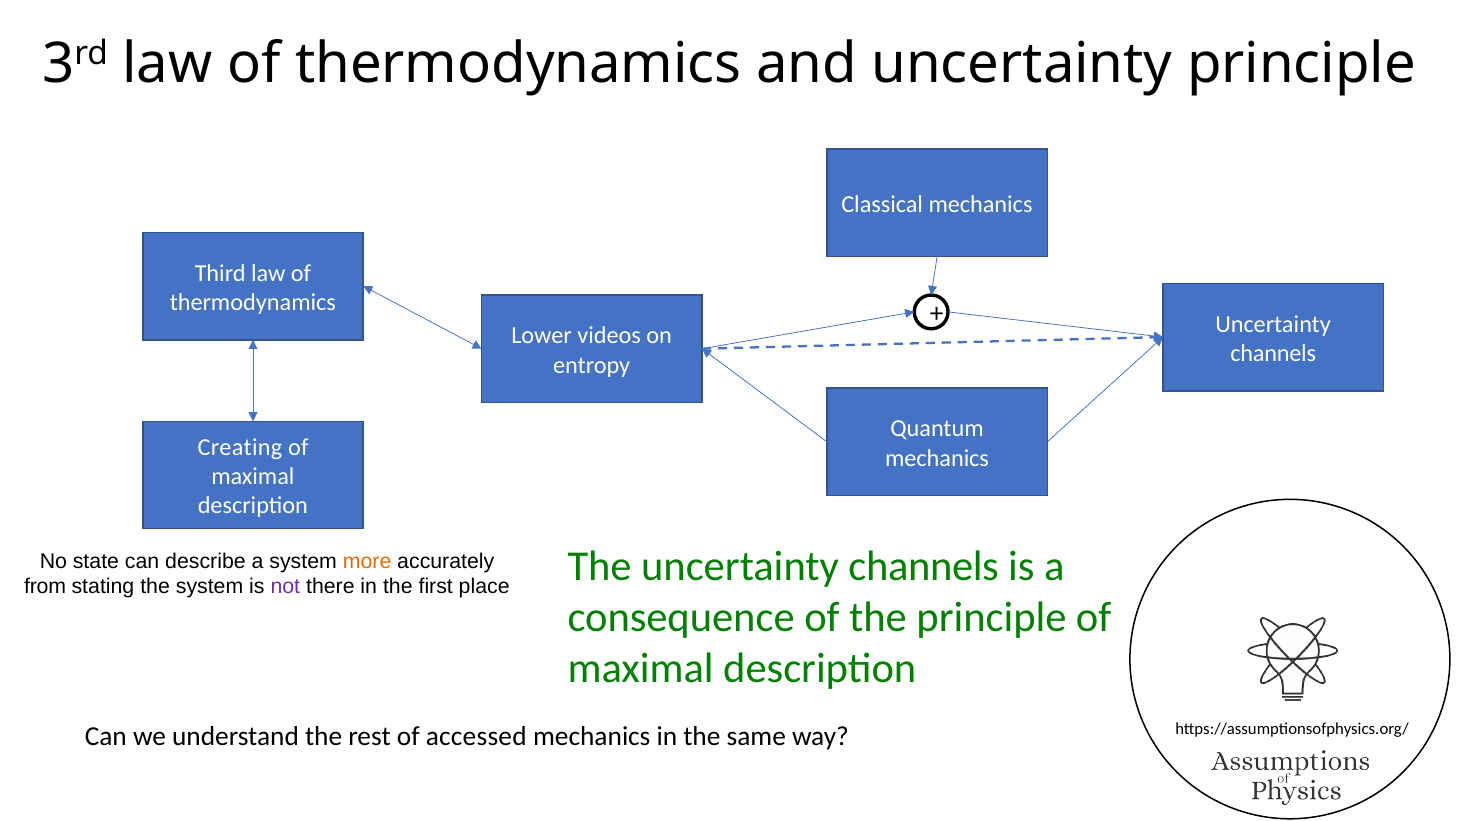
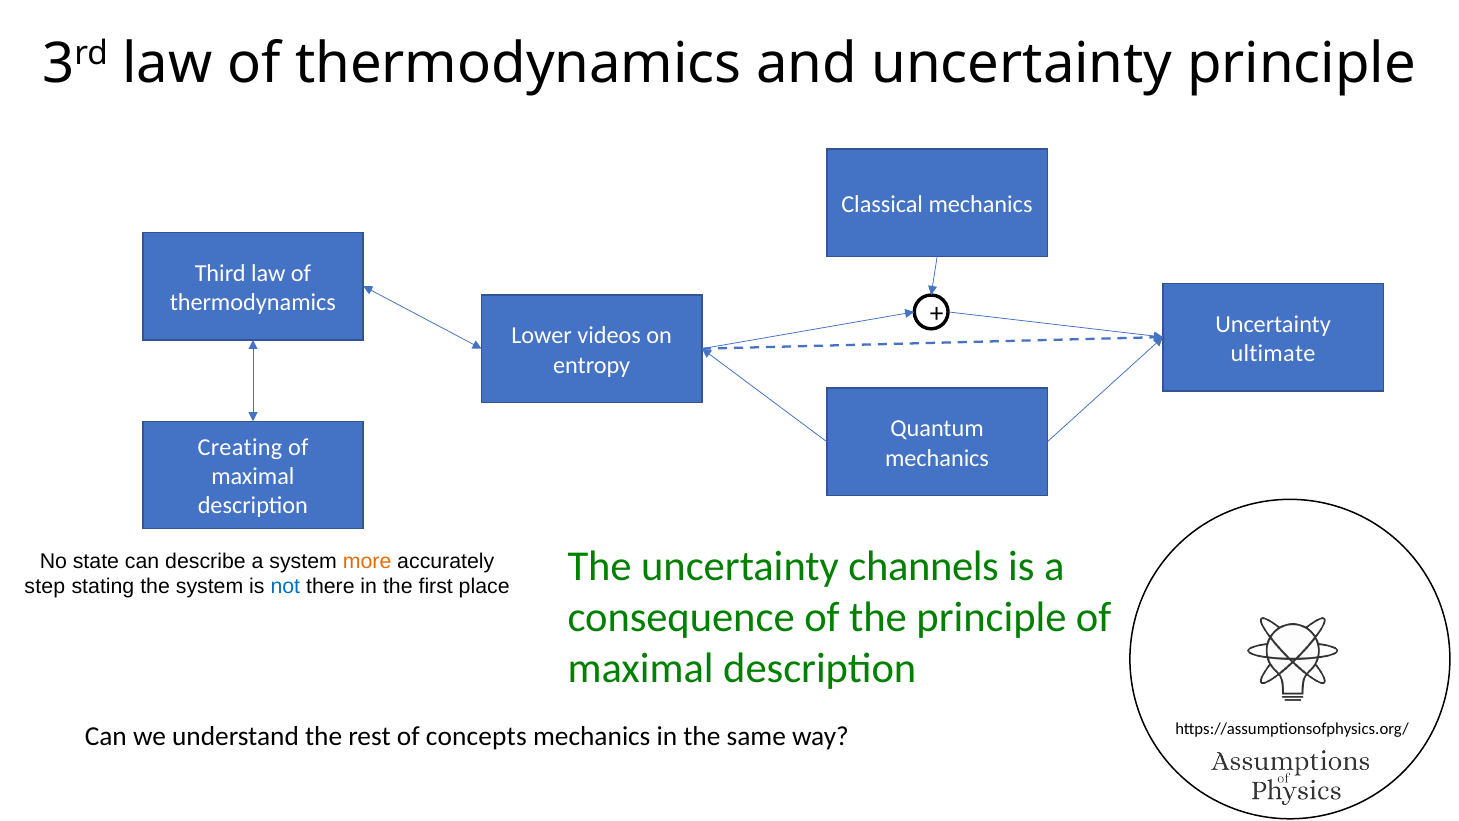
channels at (1273, 353): channels -> ultimate
from: from -> step
not colour: purple -> blue
accessed: accessed -> concepts
